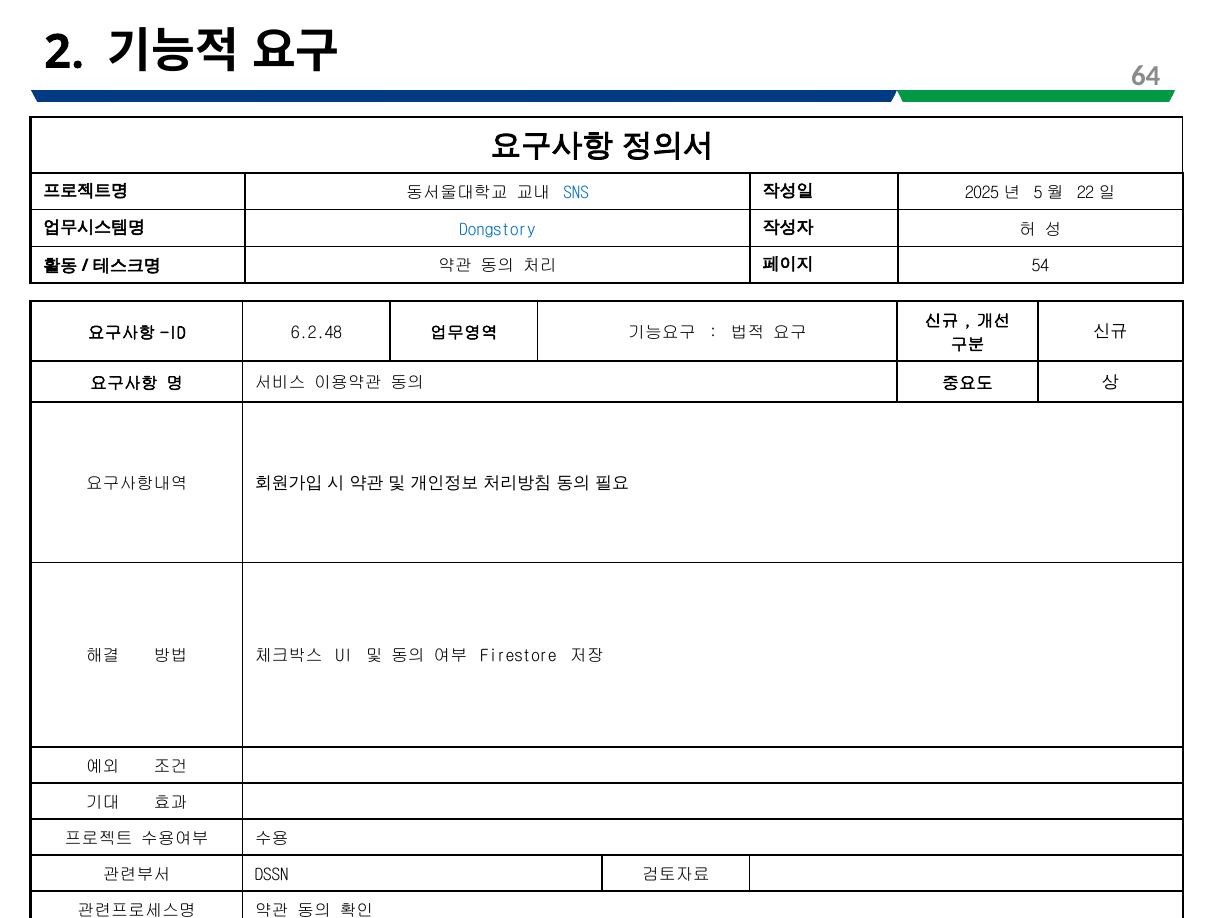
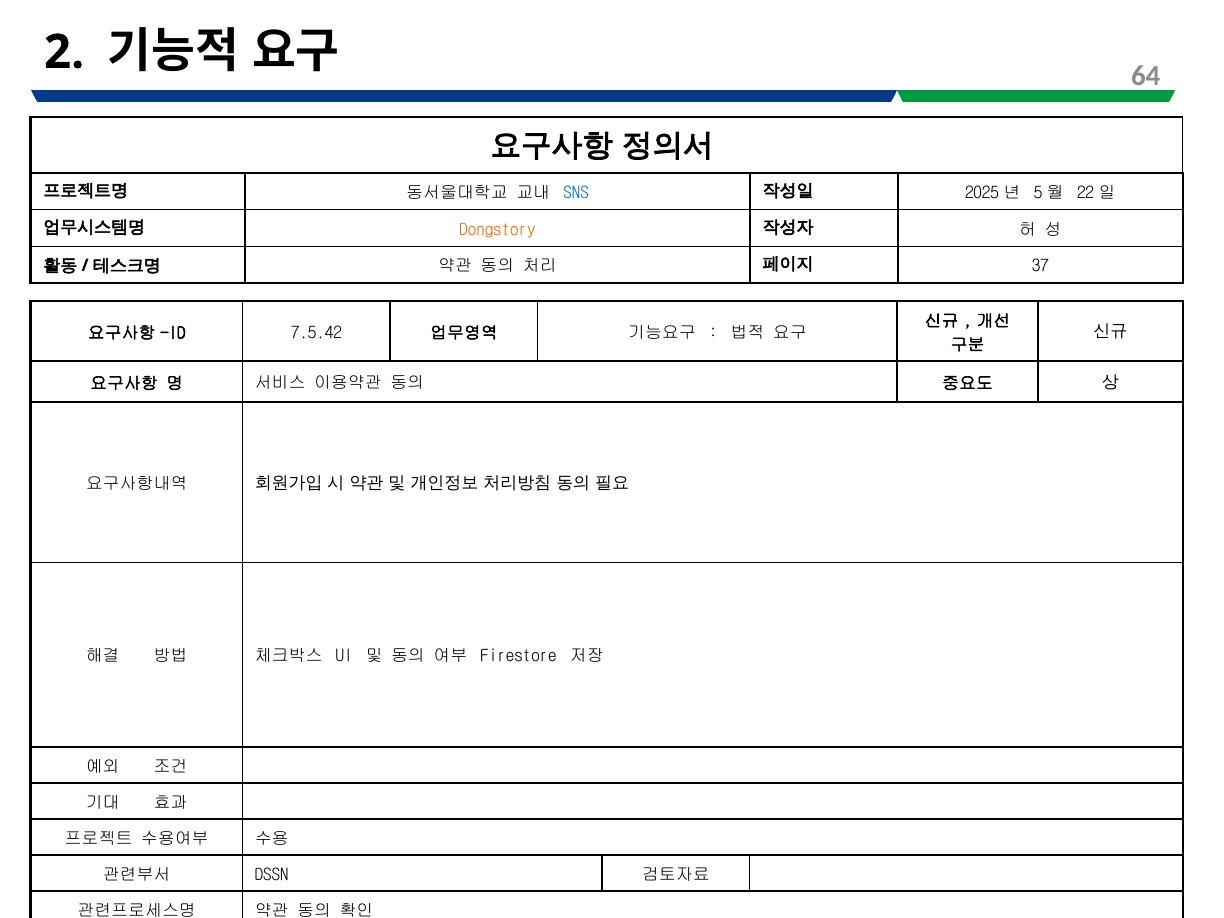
Dongstory colour: blue -> orange
54: 54 -> 37
6.2.48: 6.2.48 -> 7.5.42
